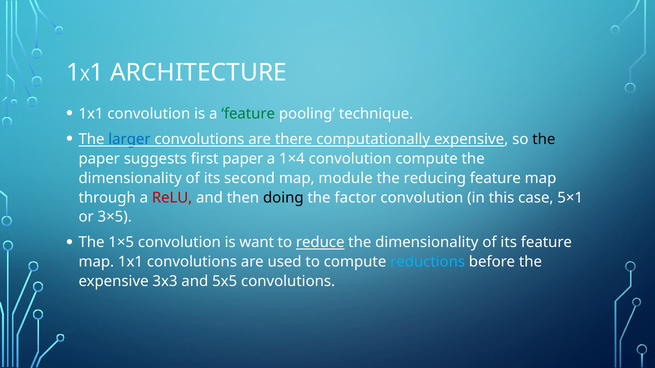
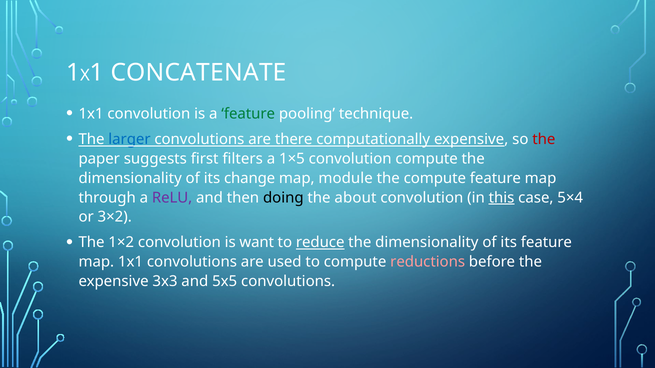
ARCHITECTURE: ARCHITECTURE -> CONCATENATE
the at (544, 140) colour: black -> red
first paper: paper -> filters
1×4: 1×4 -> 1×5
second: second -> change
the reducing: reducing -> compute
ReLU colour: red -> purple
factor: factor -> about
this underline: none -> present
5×1: 5×1 -> 5×4
3×5: 3×5 -> 3×2
1×5: 1×5 -> 1×2
reductions colour: light blue -> pink
